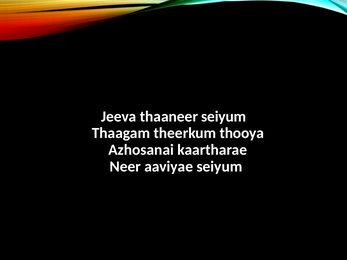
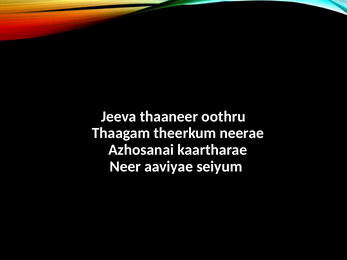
thaaneer seiyum: seiyum -> oothru
thooya: thooya -> neerae
